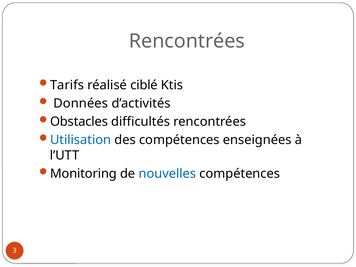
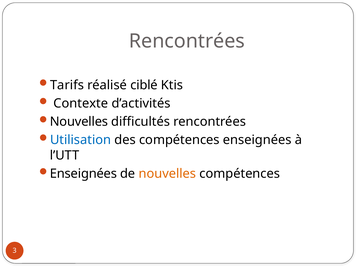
Données: Données -> Contexte
Obstacles at (79, 122): Obstacles -> Nouvelles
Monitoring at (83, 174): Monitoring -> Enseignées
nouvelles at (167, 174) colour: blue -> orange
